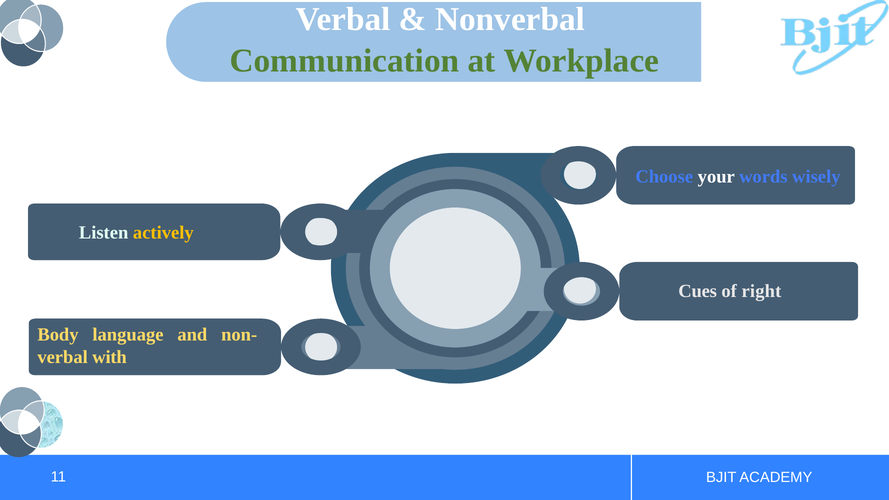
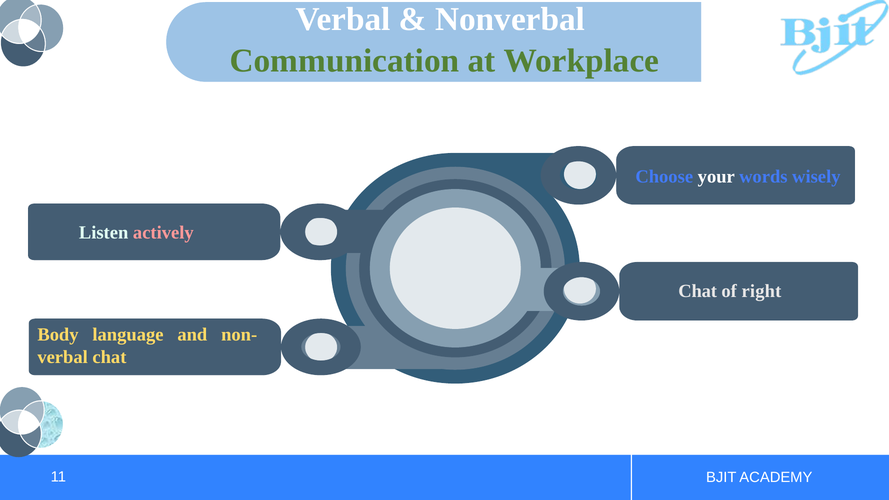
actively colour: yellow -> pink
Cues at (698, 291): Cues -> Chat
verbal with: with -> chat
